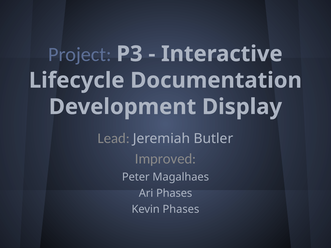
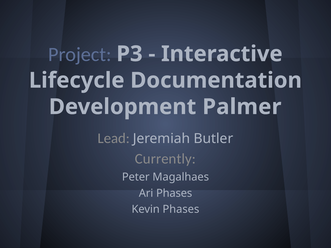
Display: Display -> Palmer
Improved: Improved -> Currently
